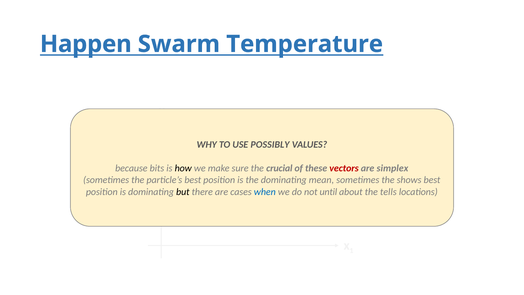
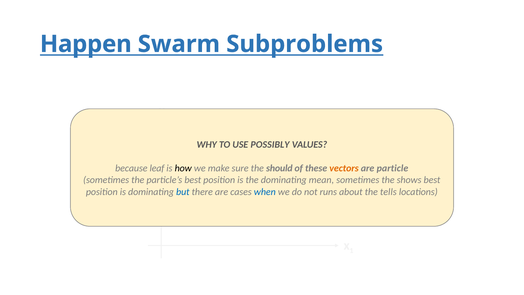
Temperature: Temperature -> Subproblems
bits: bits -> leaf
crucial: crucial -> should
vectors colour: red -> orange
are simplex: simplex -> particle
but colour: black -> blue
until: until -> runs
